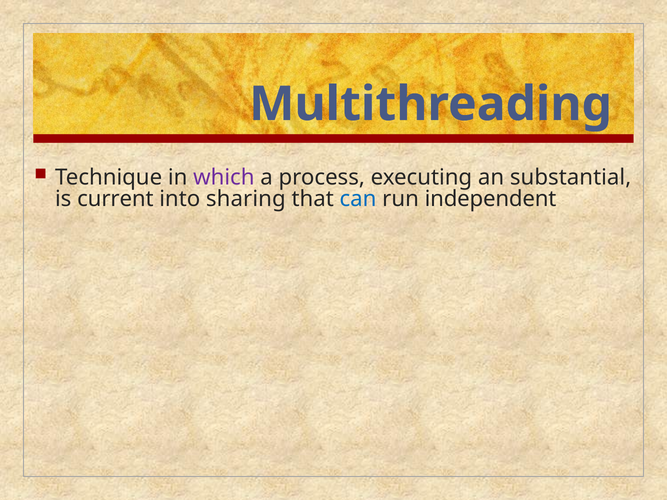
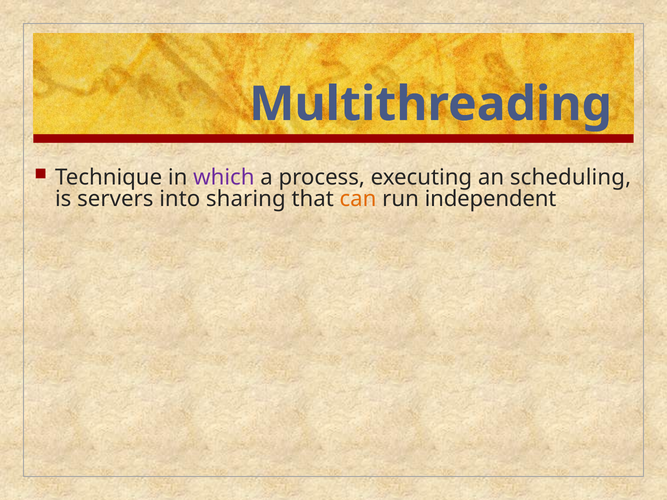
substantial: substantial -> scheduling
current: current -> servers
can colour: blue -> orange
